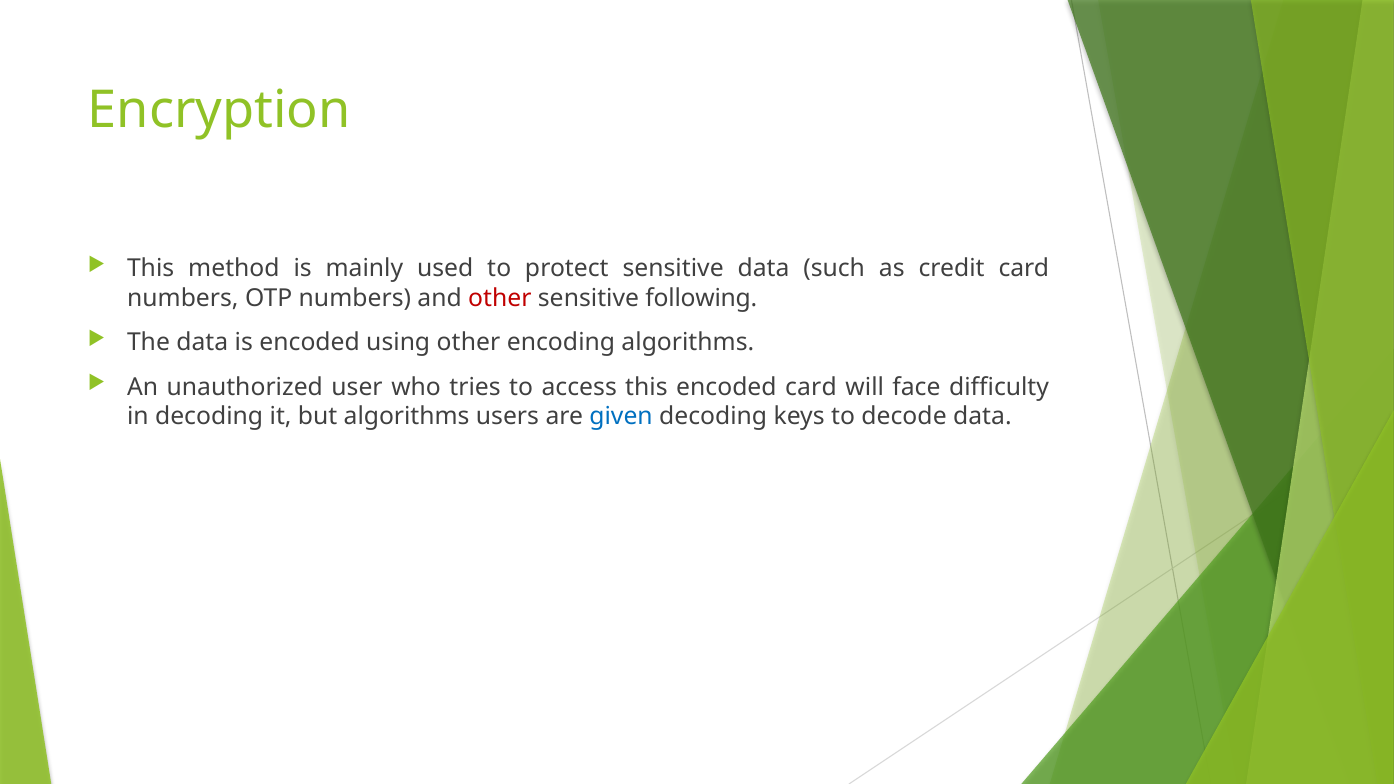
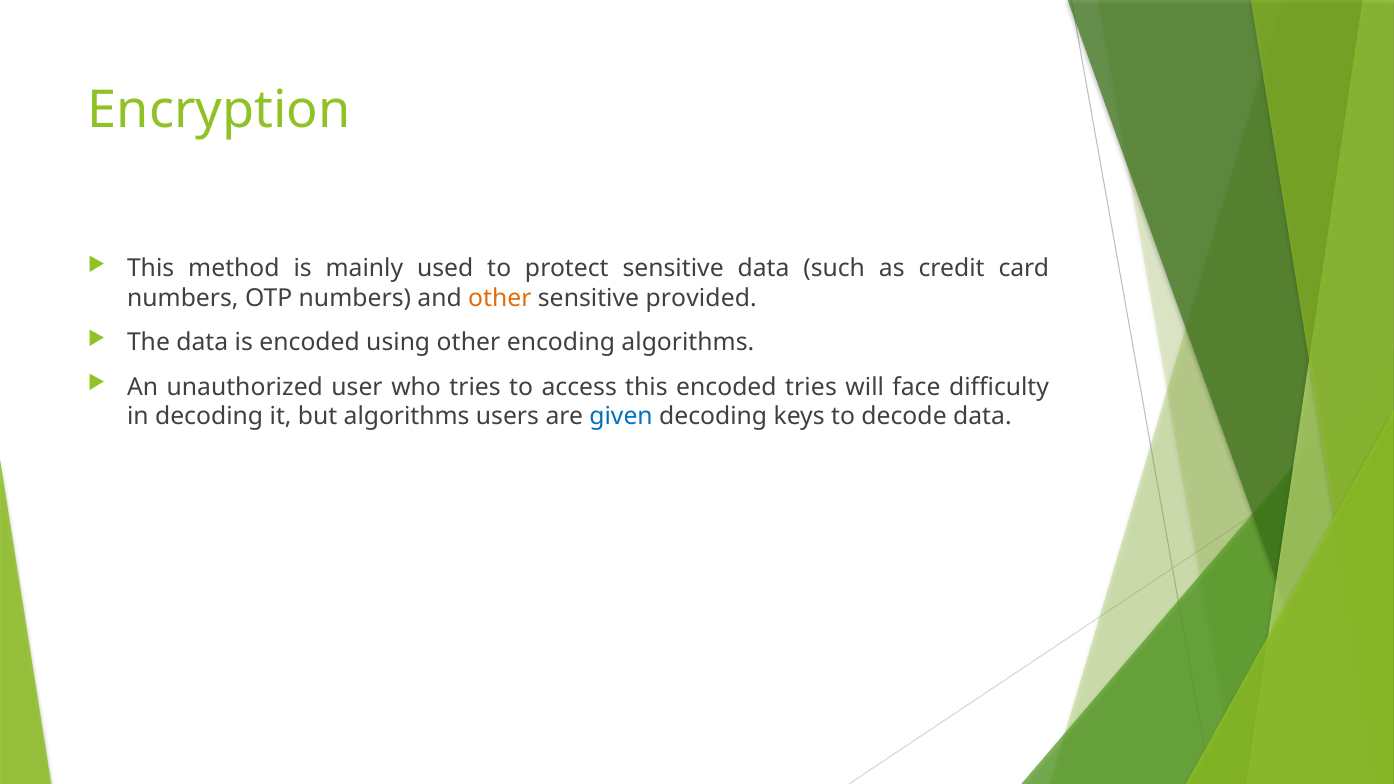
other at (500, 299) colour: red -> orange
following: following -> provided
encoded card: card -> tries
